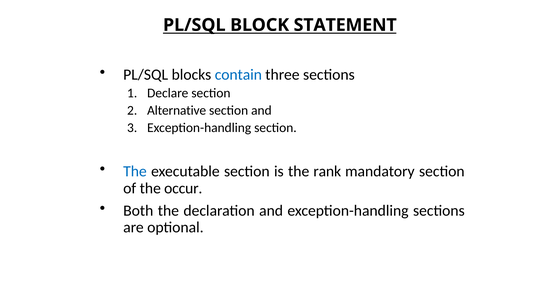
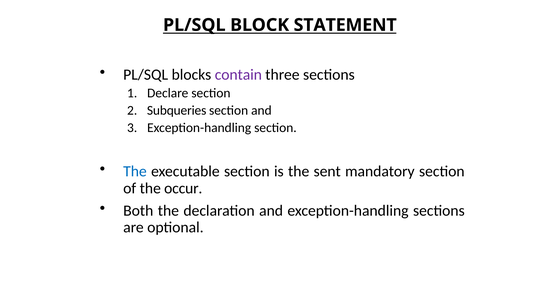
contain colour: blue -> purple
Alternative: Alternative -> Subqueries
rank: rank -> sent
